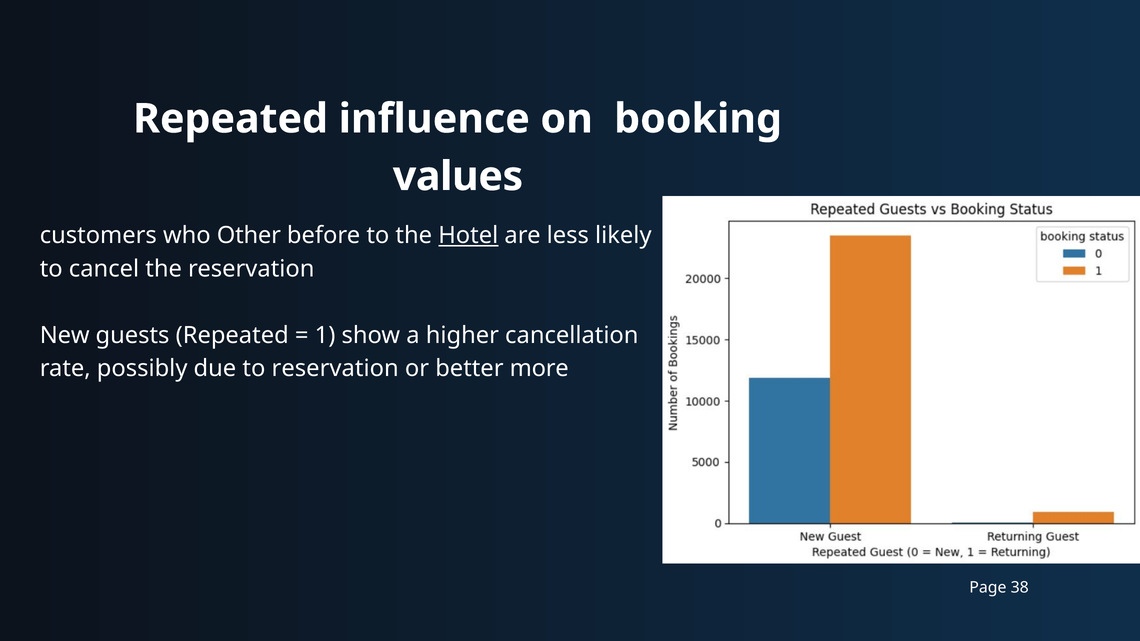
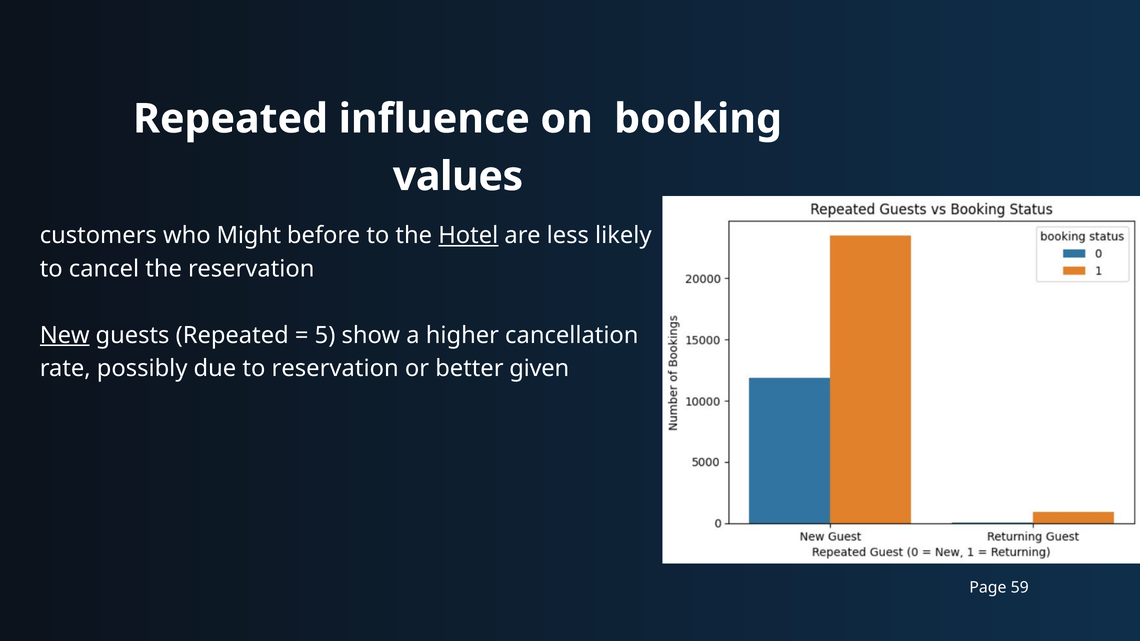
Other: Other -> Might
New underline: none -> present
1: 1 -> 5
more: more -> given
38: 38 -> 59
